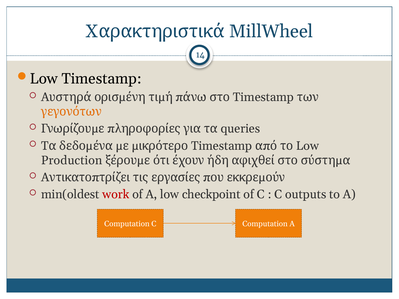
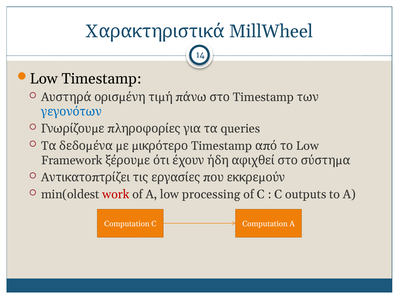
γεγονότων colour: orange -> blue
Production: Production -> Framework
checkpoint: checkpoint -> processing
